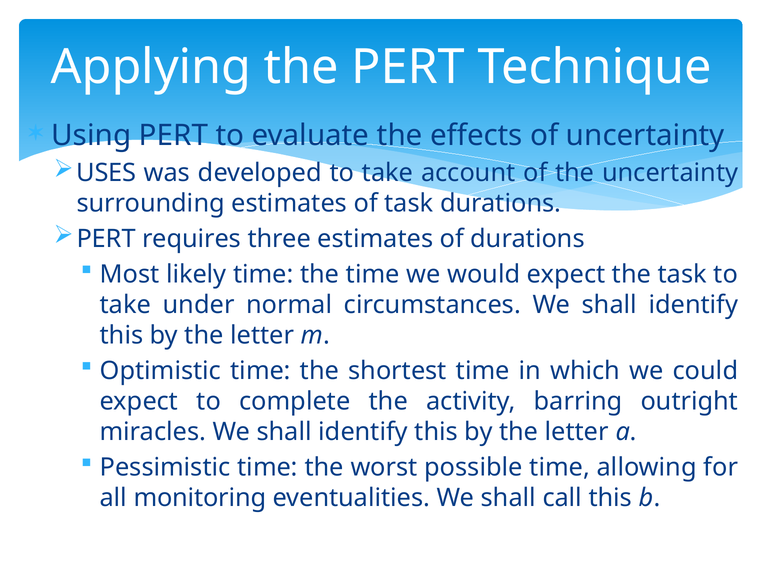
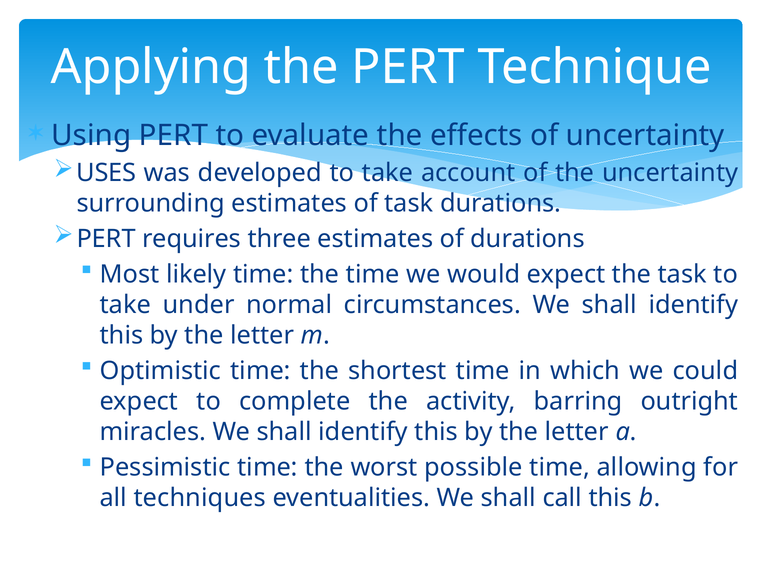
monitoring: monitoring -> techniques
